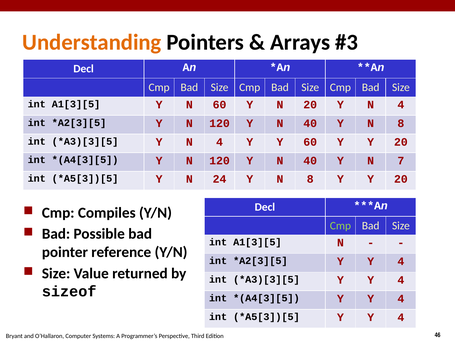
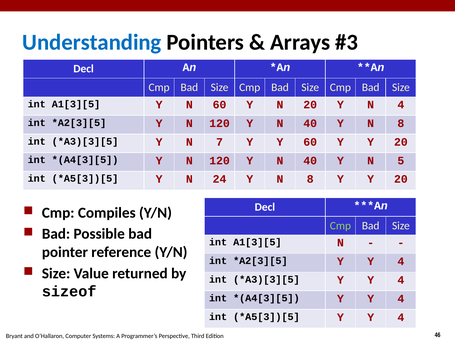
Understanding colour: orange -> blue
4 at (220, 142): 4 -> 7
7: 7 -> 5
